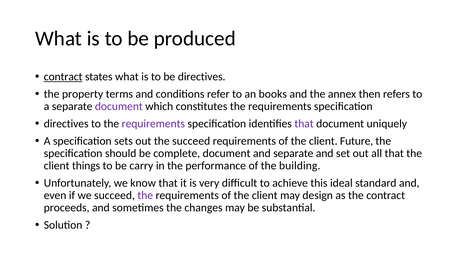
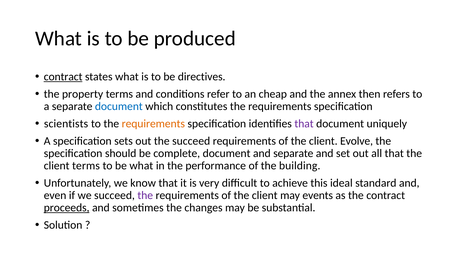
books: books -> cheap
document at (119, 107) colour: purple -> blue
directives at (66, 124): directives -> scientists
requirements at (153, 124) colour: purple -> orange
Future: Future -> Evolve
client things: things -> terms
be carry: carry -> what
design: design -> events
proceeds underline: none -> present
